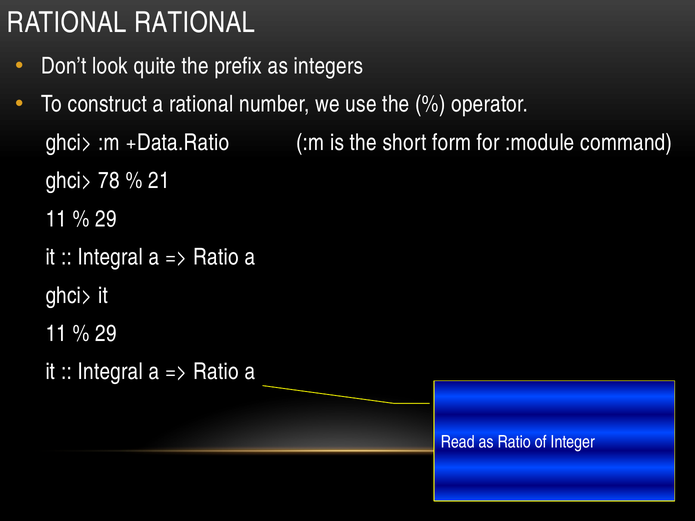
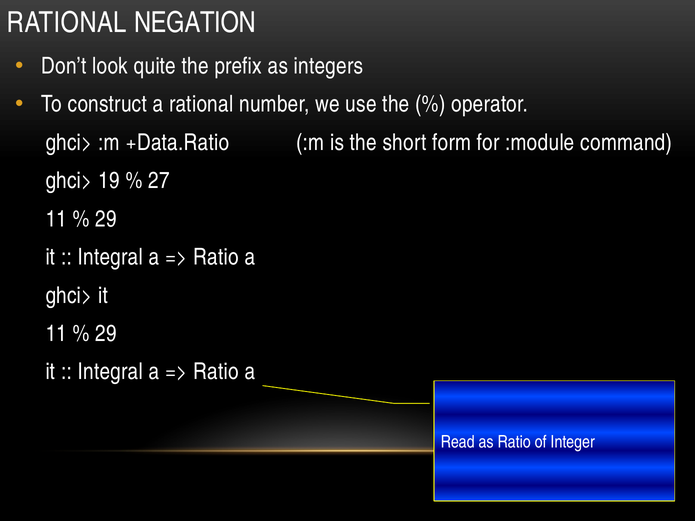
RATIONAL RATIONAL: RATIONAL -> NEGATION
78: 78 -> 19
21: 21 -> 27
